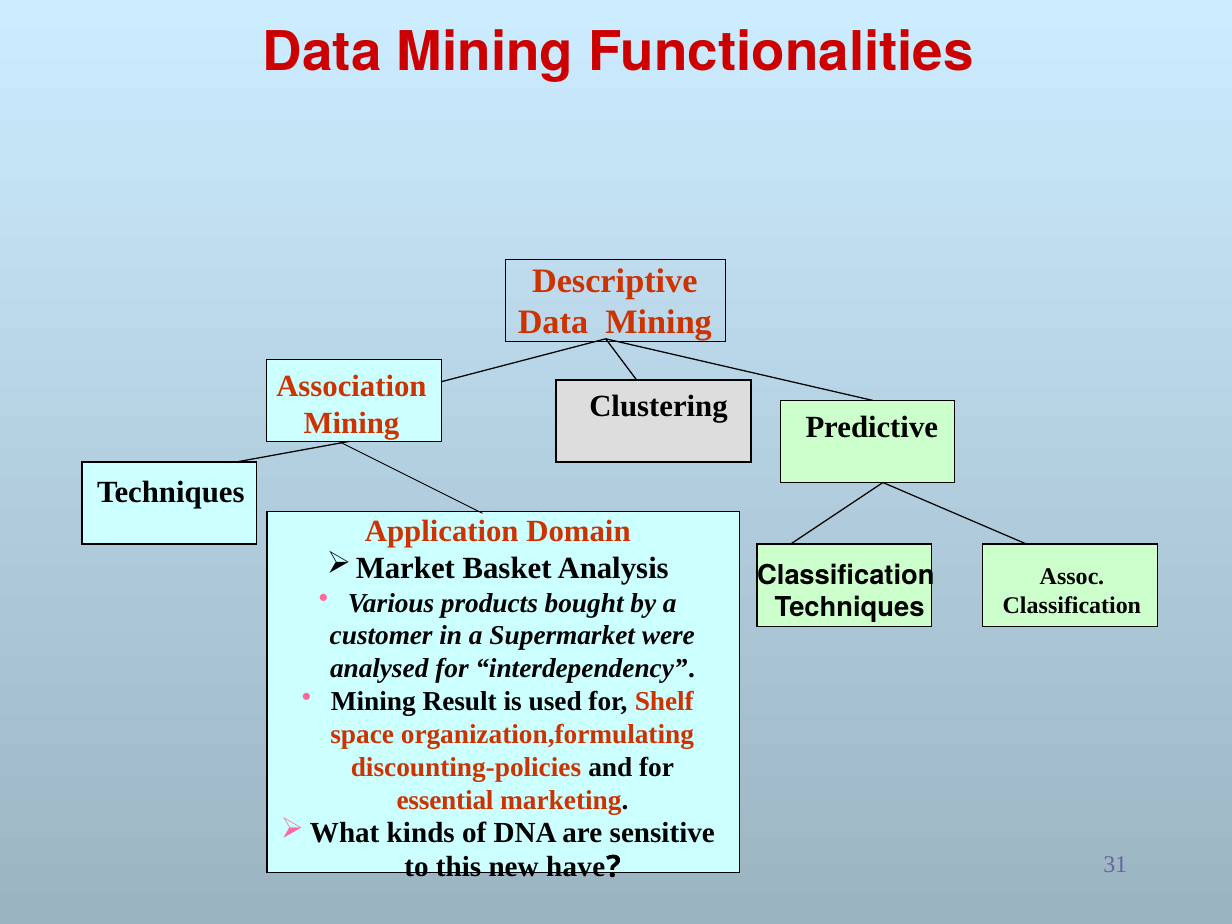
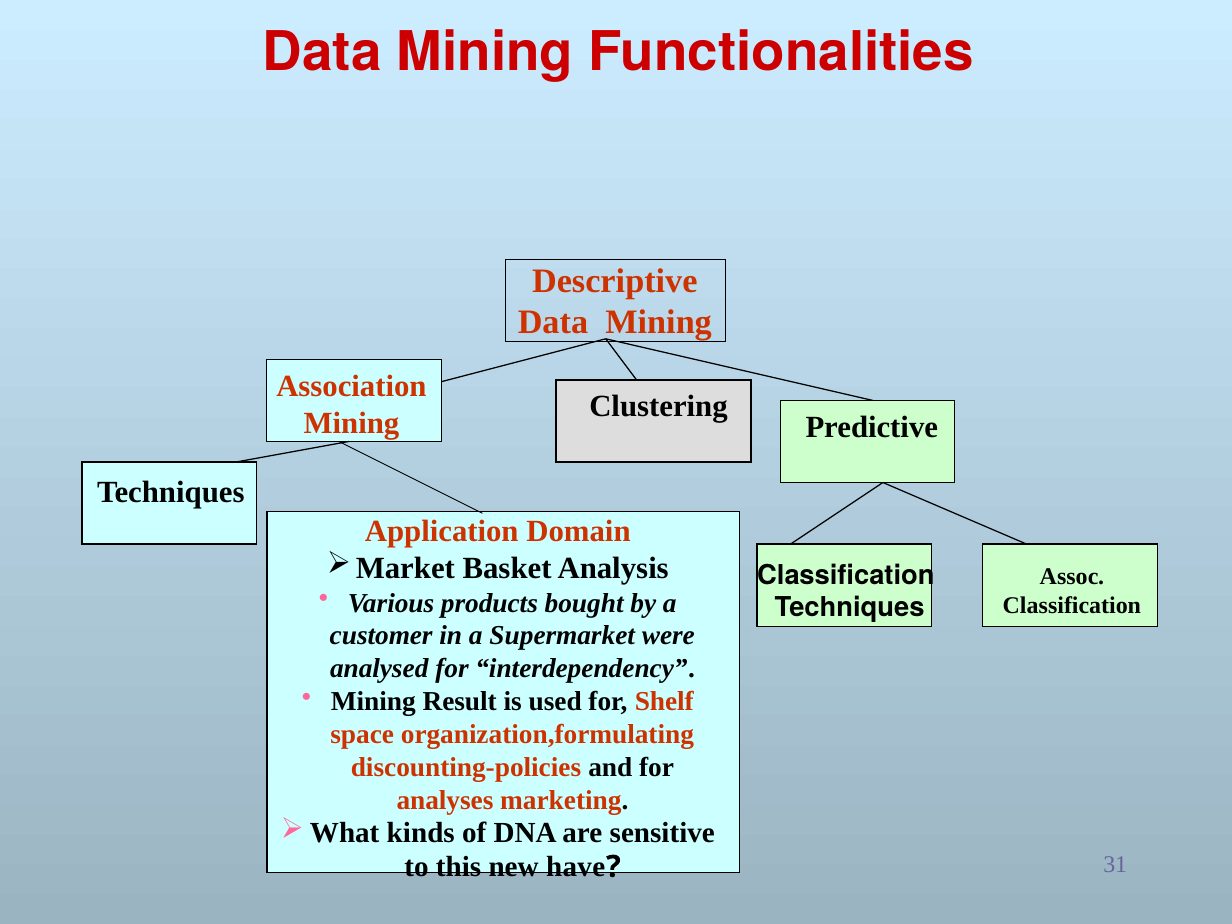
essential: essential -> analyses
